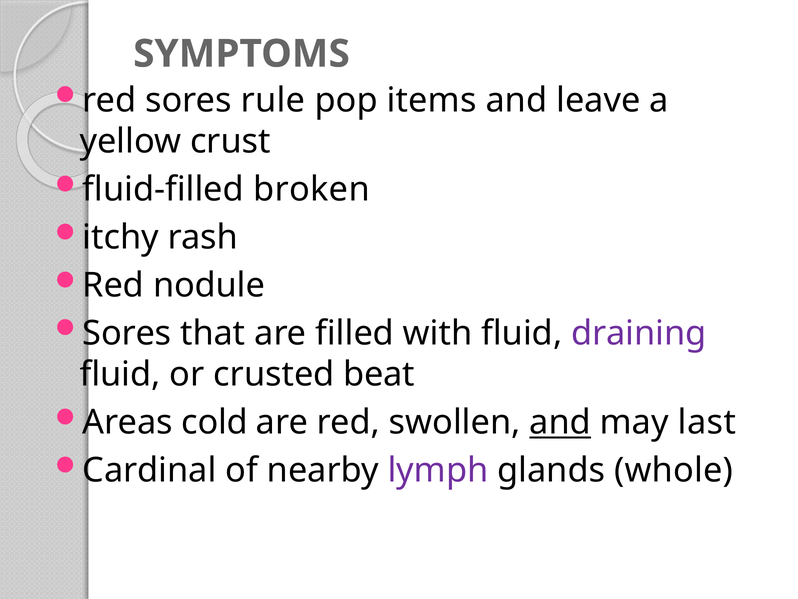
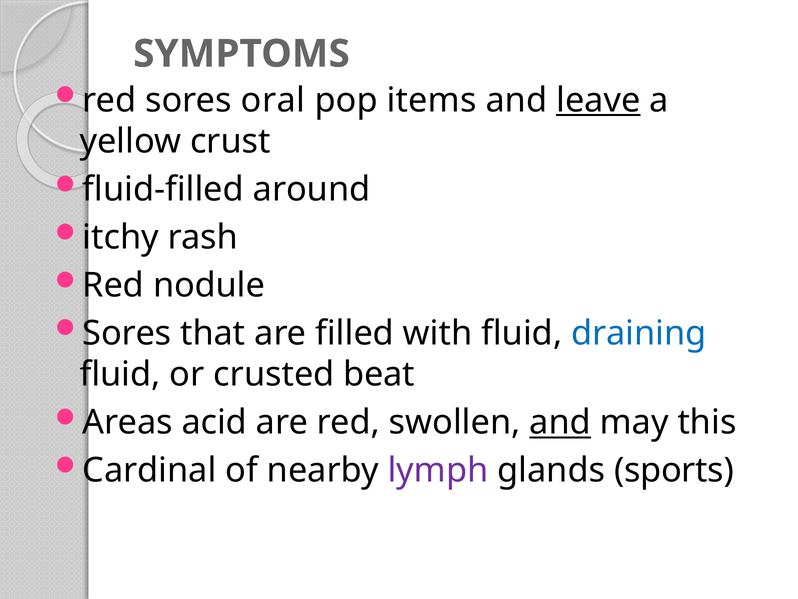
rule: rule -> oral
leave underline: none -> present
broken: broken -> around
draining colour: purple -> blue
cold: cold -> acid
last: last -> this
whole: whole -> sports
